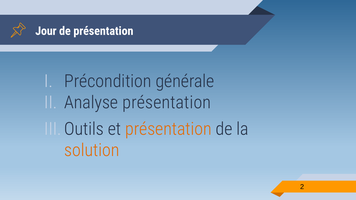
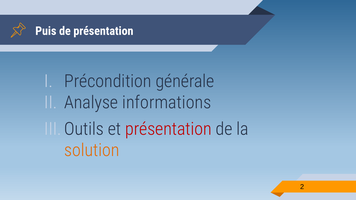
Jour: Jour -> Puis
Analyse présentation: présentation -> informations
présentation at (168, 129) colour: orange -> red
